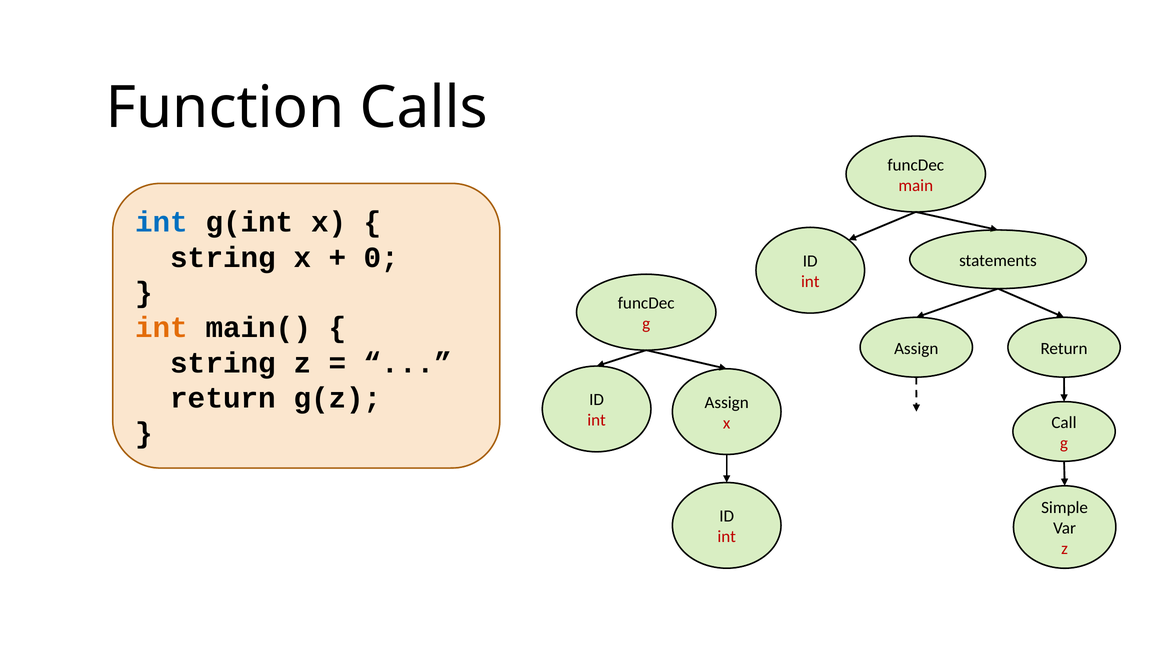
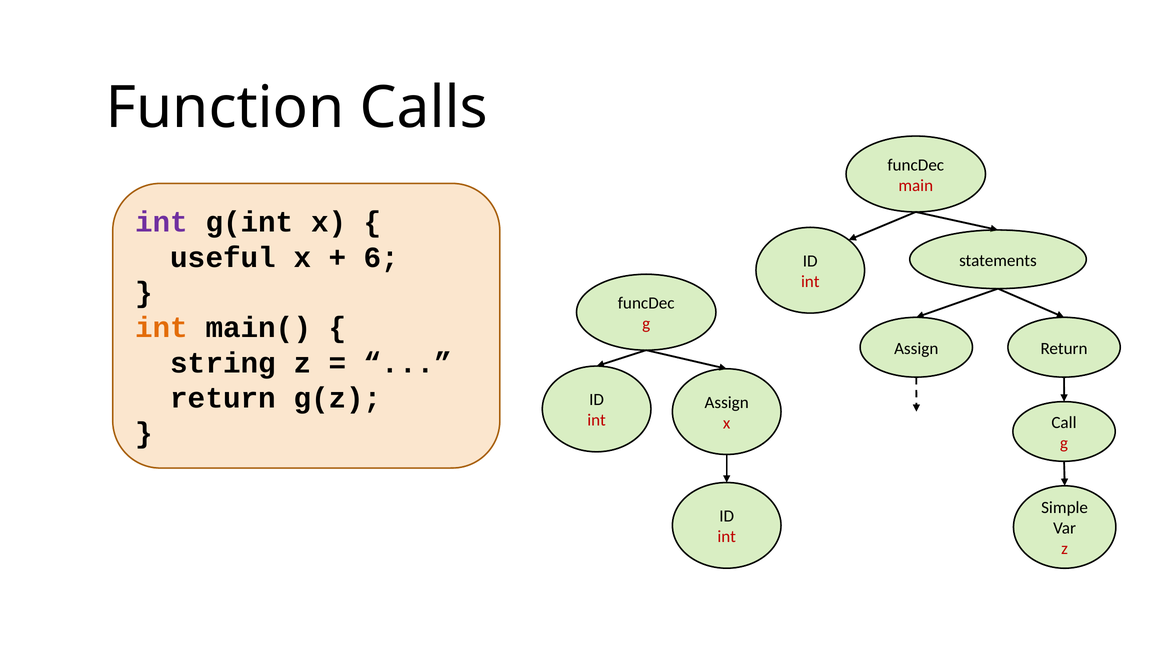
int at (162, 222) colour: blue -> purple
string at (223, 258): string -> useful
0: 0 -> 6
